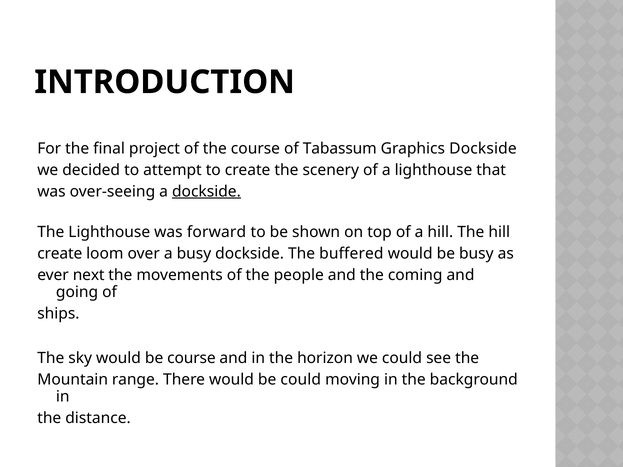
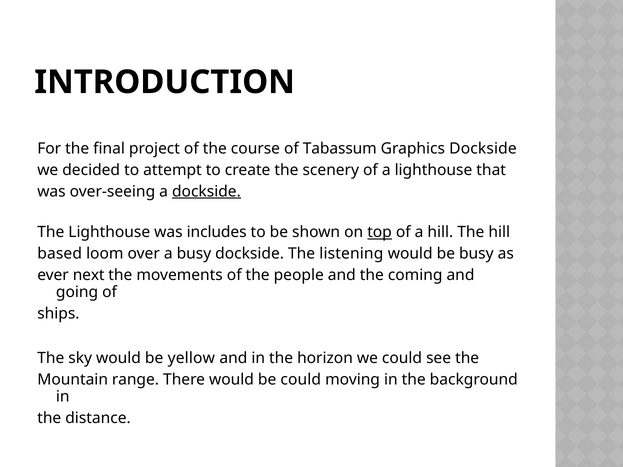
forward: forward -> includes
top underline: none -> present
create at (60, 254): create -> based
buffered: buffered -> listening
be course: course -> yellow
